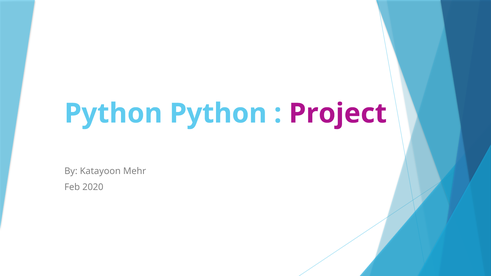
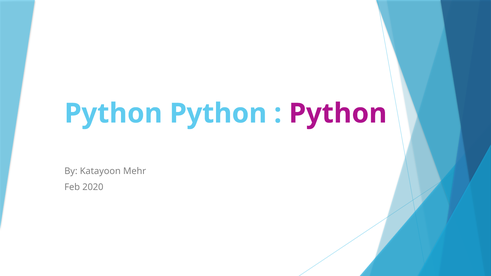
Project at (338, 113): Project -> Python
